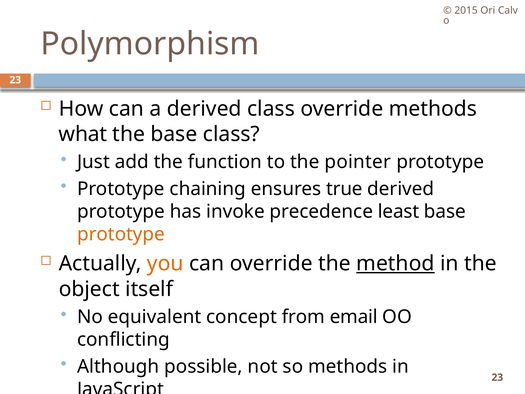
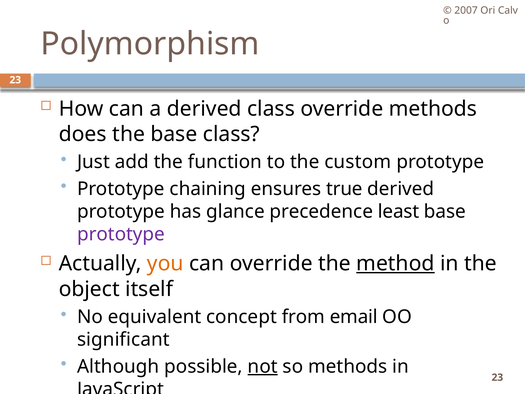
2015: 2015 -> 2007
what: what -> does
pointer: pointer -> custom
invoke: invoke -> glance
prototype at (121, 234) colour: orange -> purple
conflicting: conflicting -> significant
not underline: none -> present
